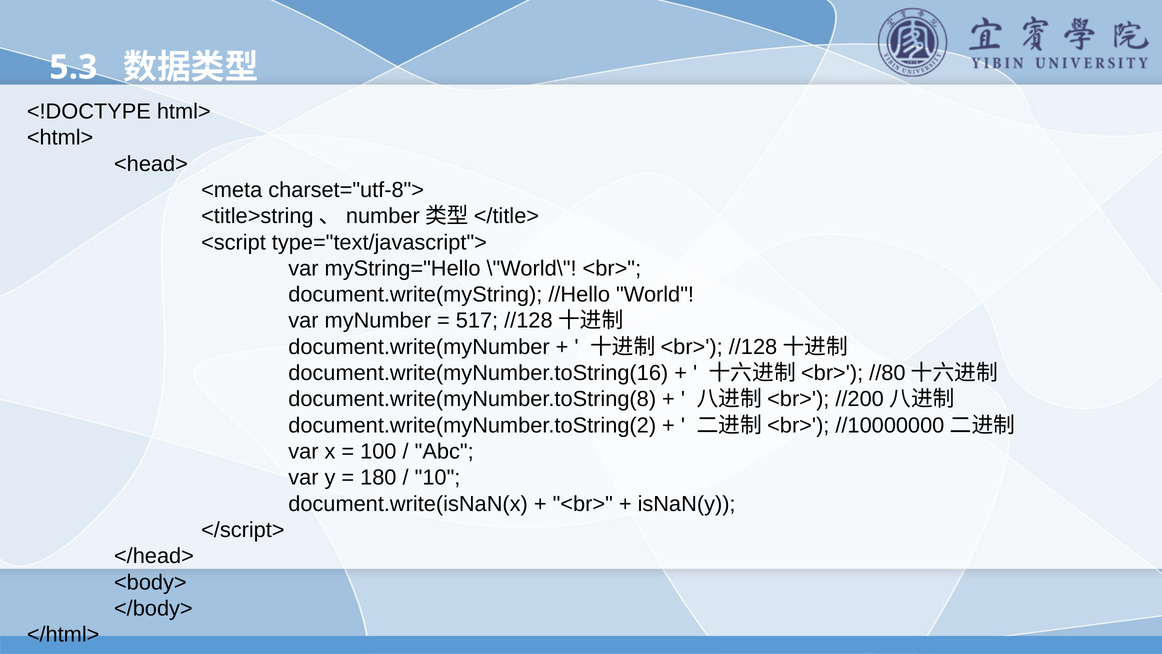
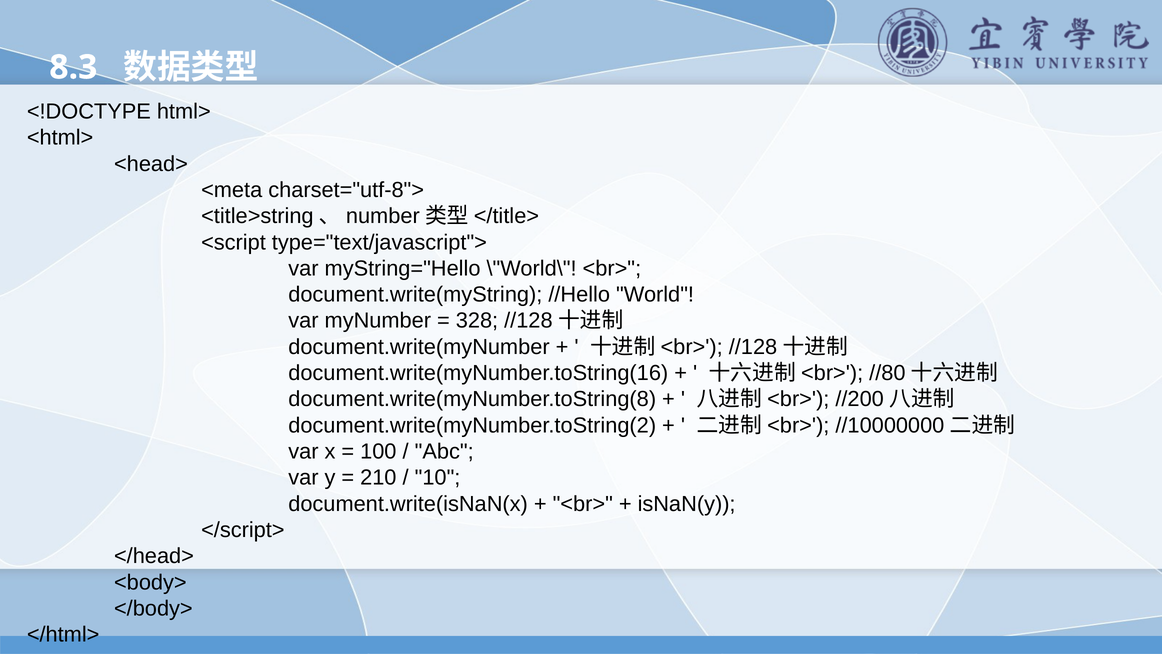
5.3: 5.3 -> 8.3
517: 517 -> 328
180: 180 -> 210
